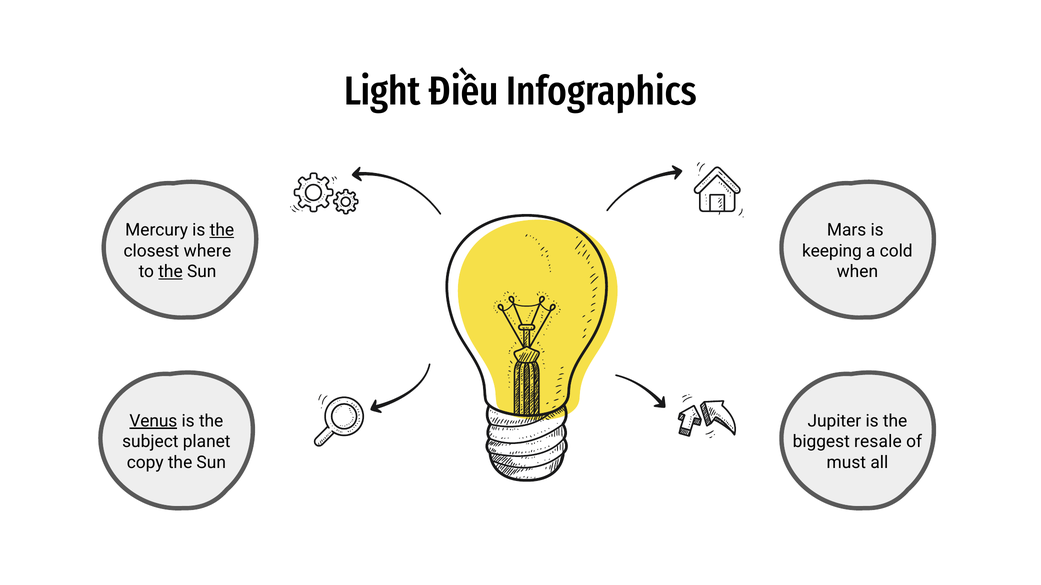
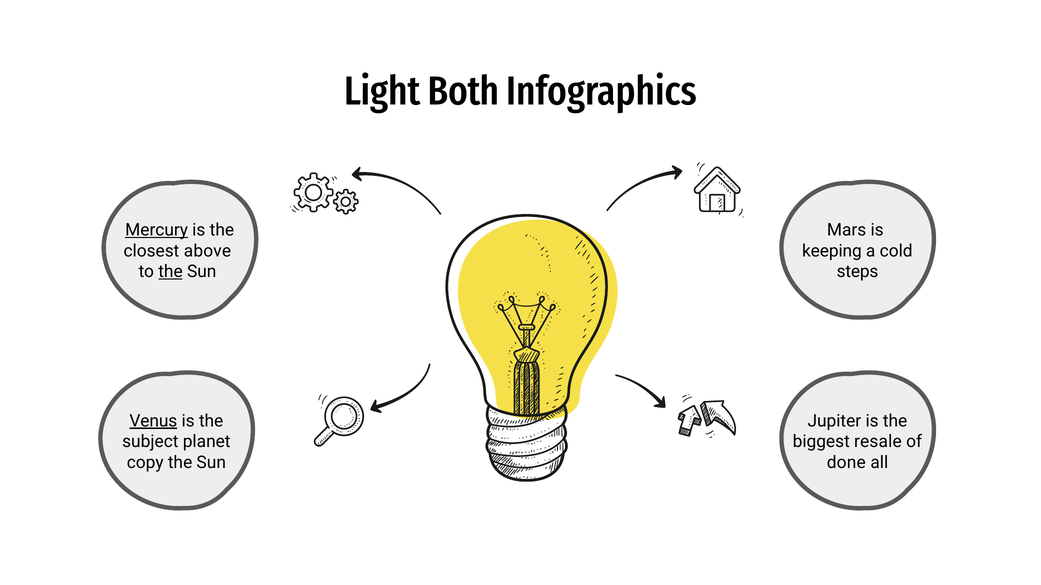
Điều: Điều -> Both
Mercury underline: none -> present
the at (222, 230) underline: present -> none
where: where -> above
when: when -> steps
must: must -> done
